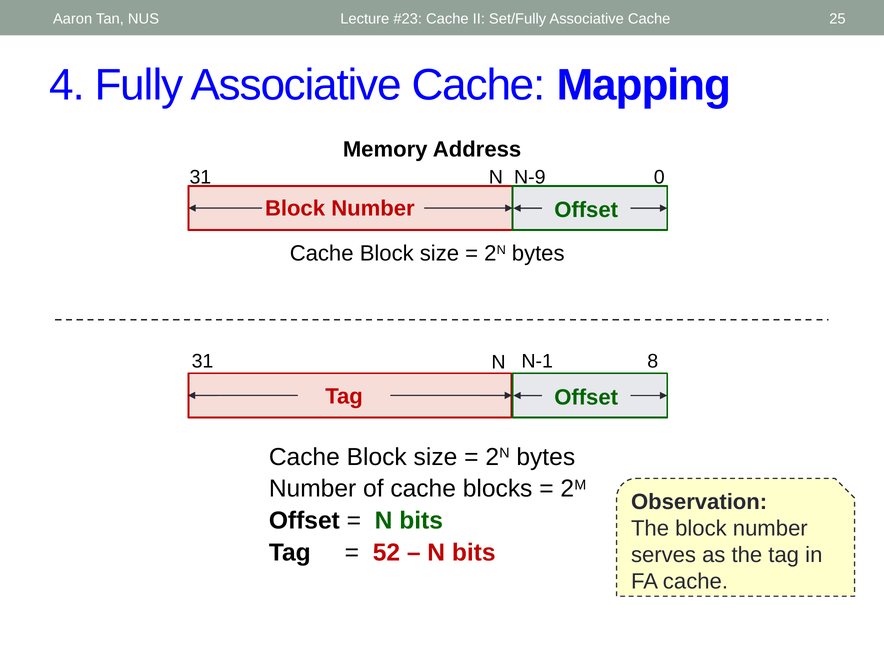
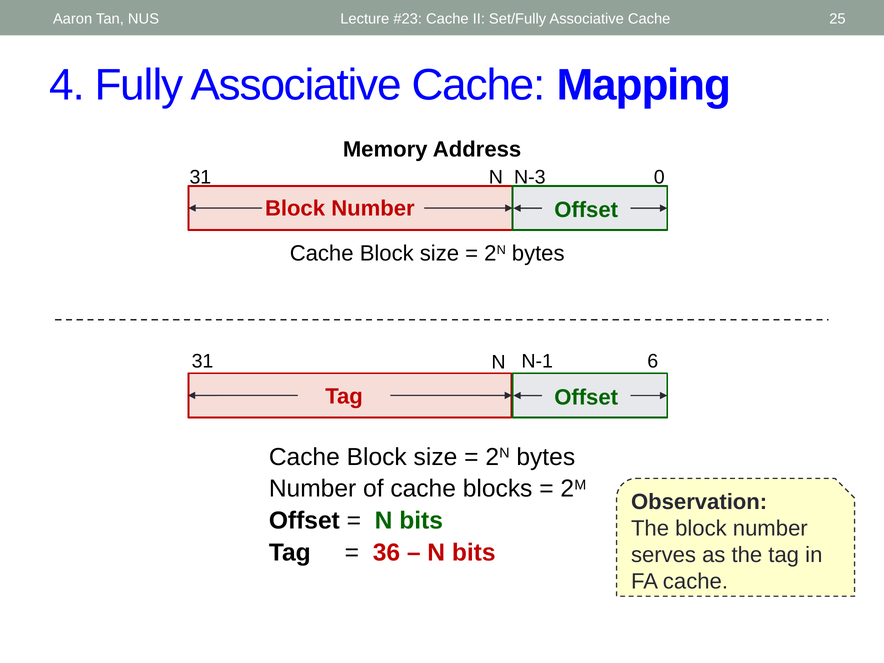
N-9: N-9 -> N-3
8: 8 -> 6
52: 52 -> 36
